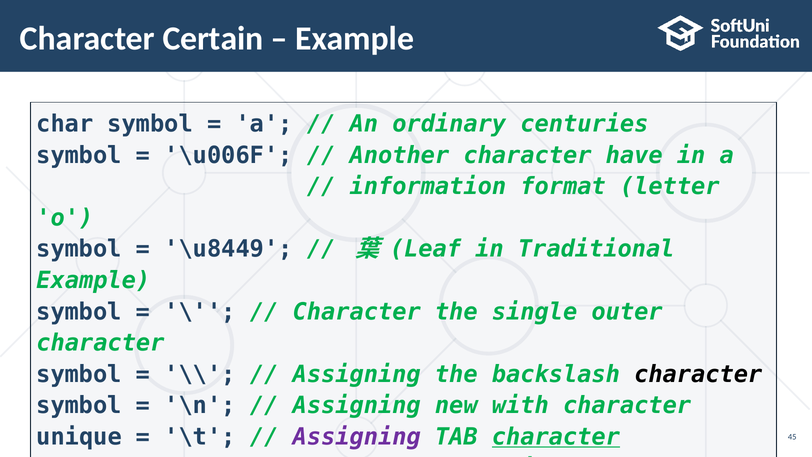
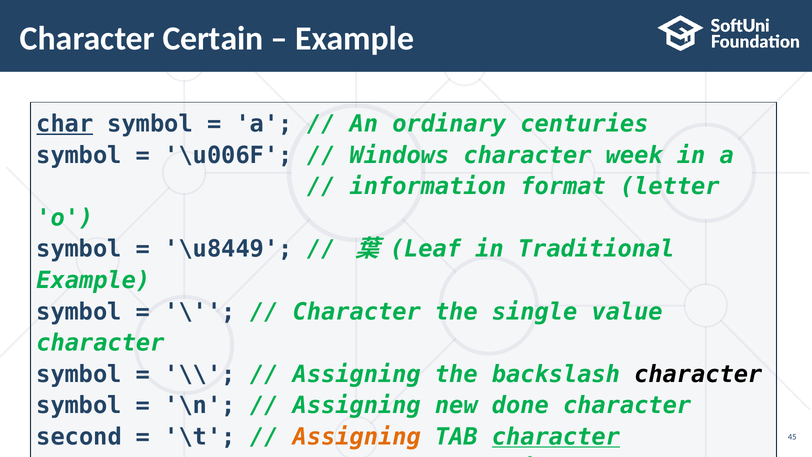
char underline: none -> present
Another: Another -> Windows
have: have -> week
outer: outer -> value
with: with -> done
unique: unique -> second
Assigning at (357, 437) colour: purple -> orange
